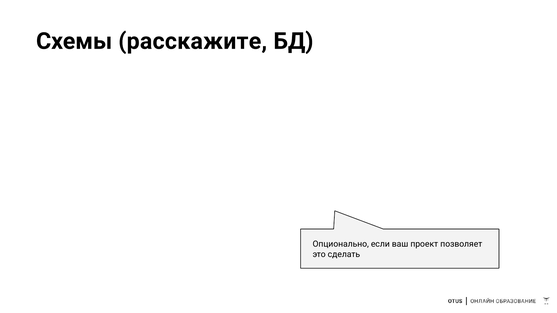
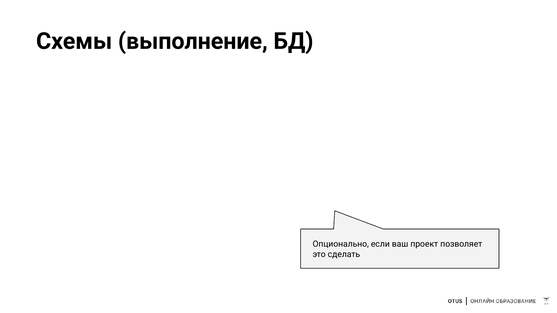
расскажите: расскажите -> выполнение
